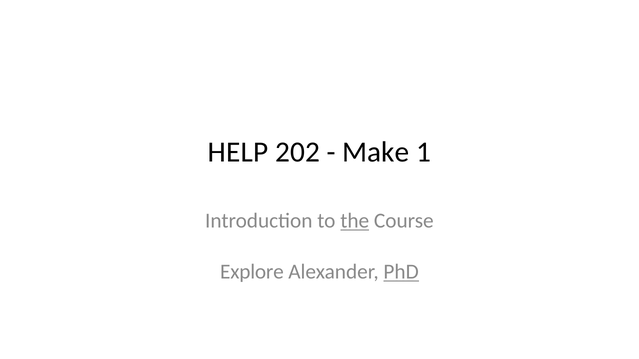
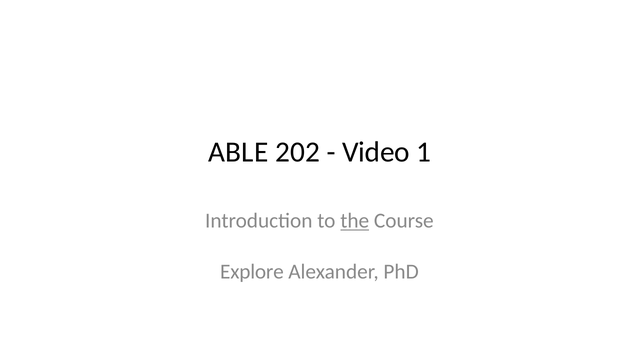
HELP: HELP -> ABLE
Make: Make -> Video
PhD underline: present -> none
